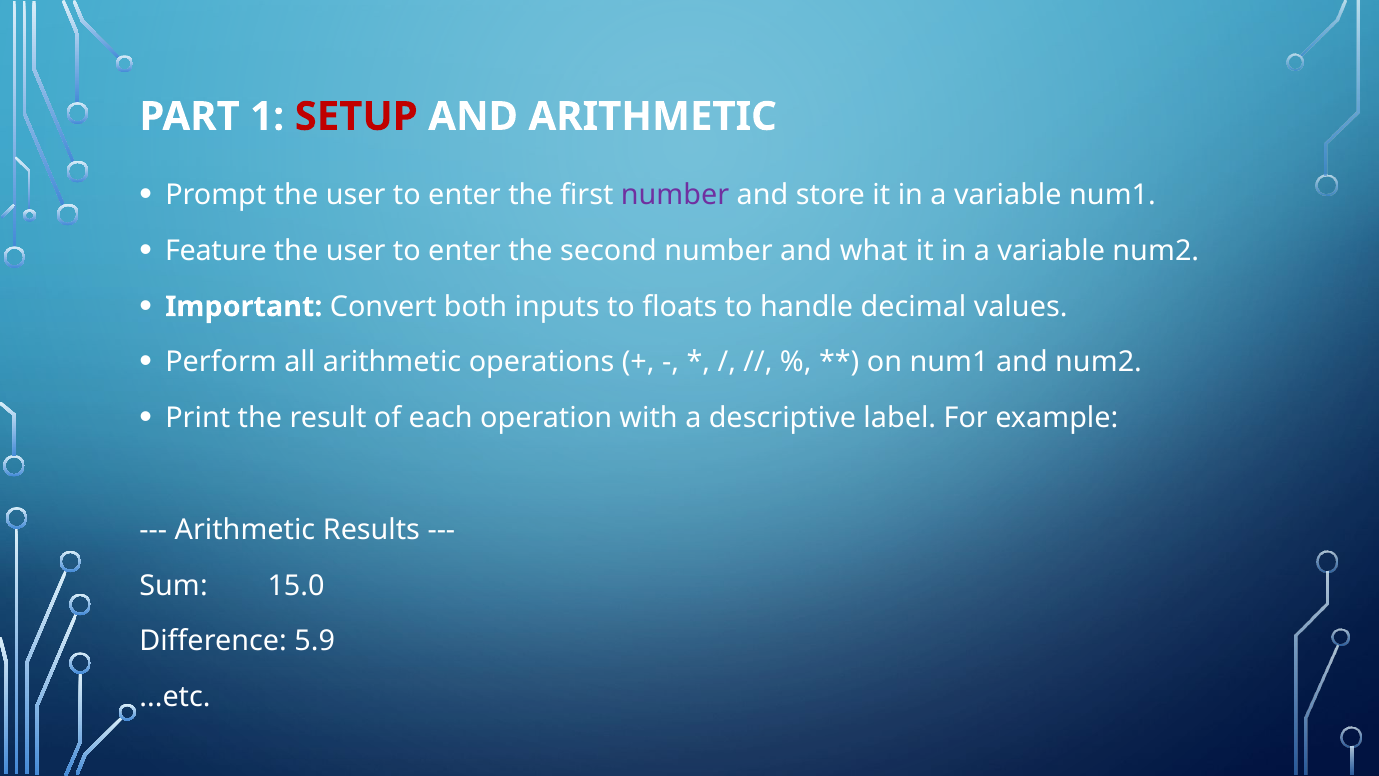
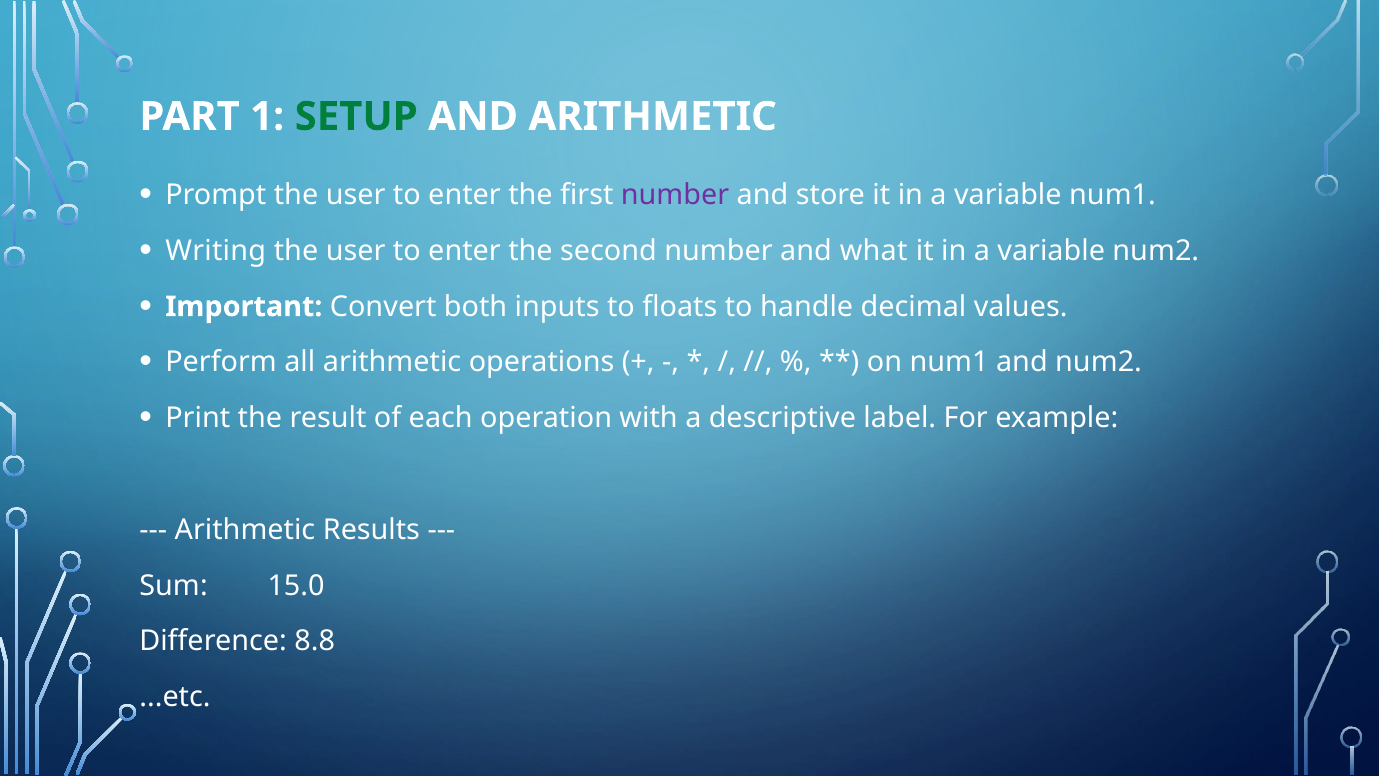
SETUP colour: red -> green
Feature: Feature -> Writing
5.9: 5.9 -> 8.8
